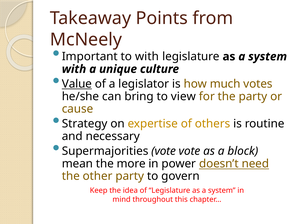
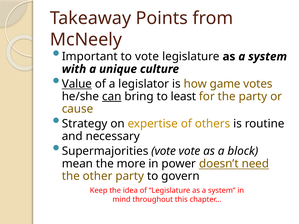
to with: with -> vote
much: much -> game
can underline: none -> present
view: view -> least
